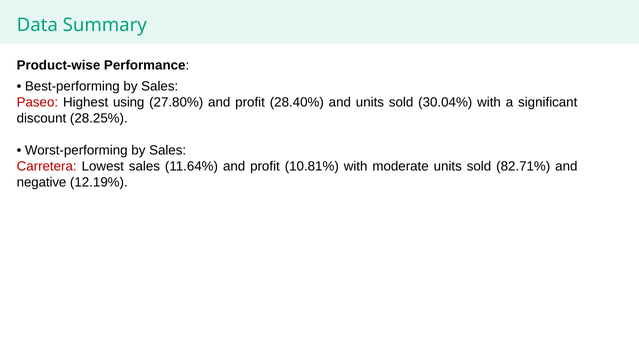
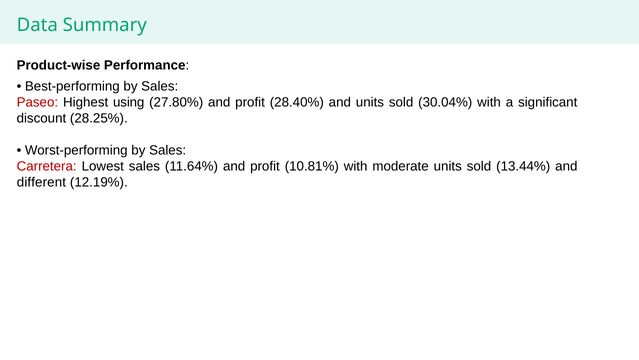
82.71%: 82.71% -> 13.44%
negative: negative -> different
